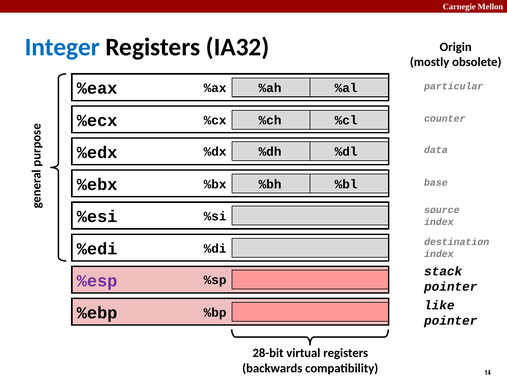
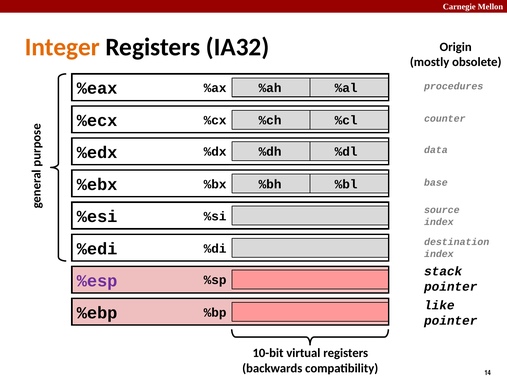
Integer colour: blue -> orange
particular: particular -> procedures
28-bit: 28-bit -> 10-bit
